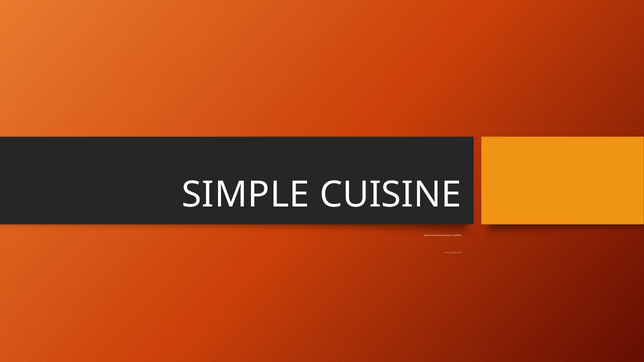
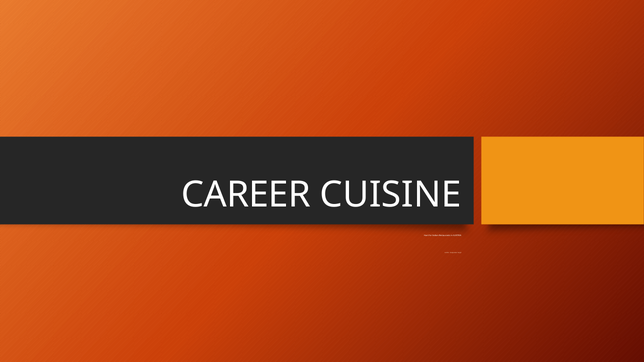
SIMPLE: SIMPLE -> CAREER
